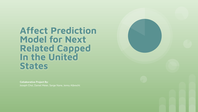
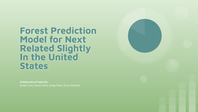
Affect: Affect -> Forest
Capped: Capped -> Slightly
